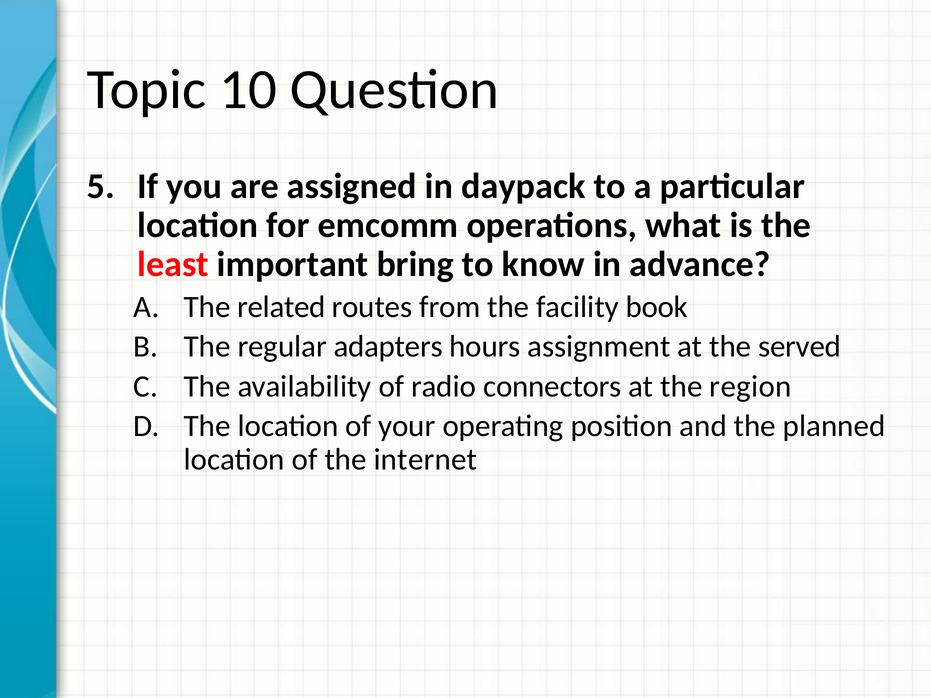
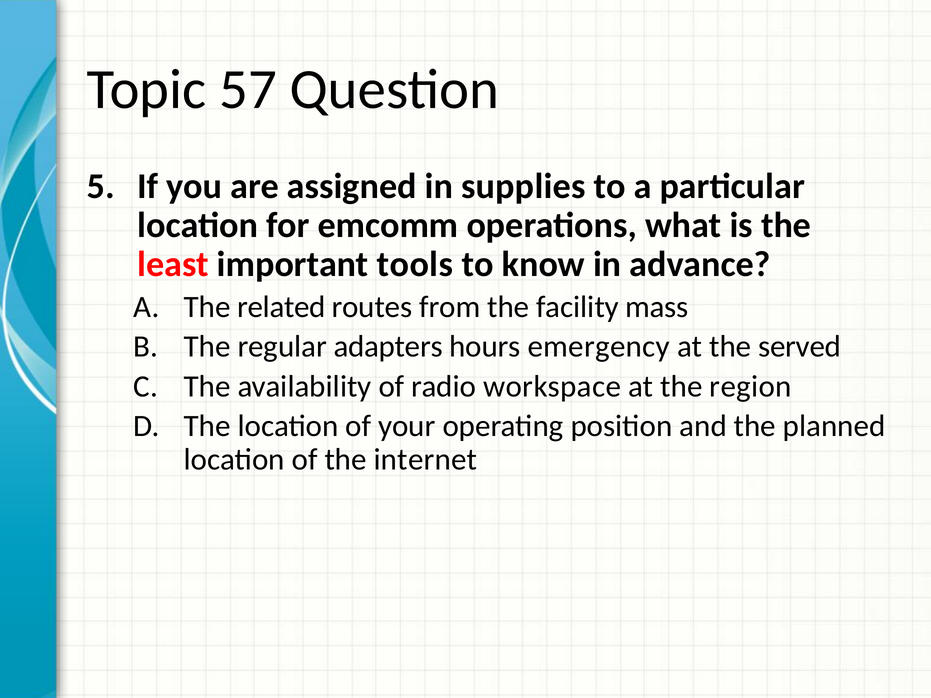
10: 10 -> 57
daypack: daypack -> supplies
bring: bring -> tools
book: book -> mass
assignment: assignment -> emergency
connectors: connectors -> workspace
